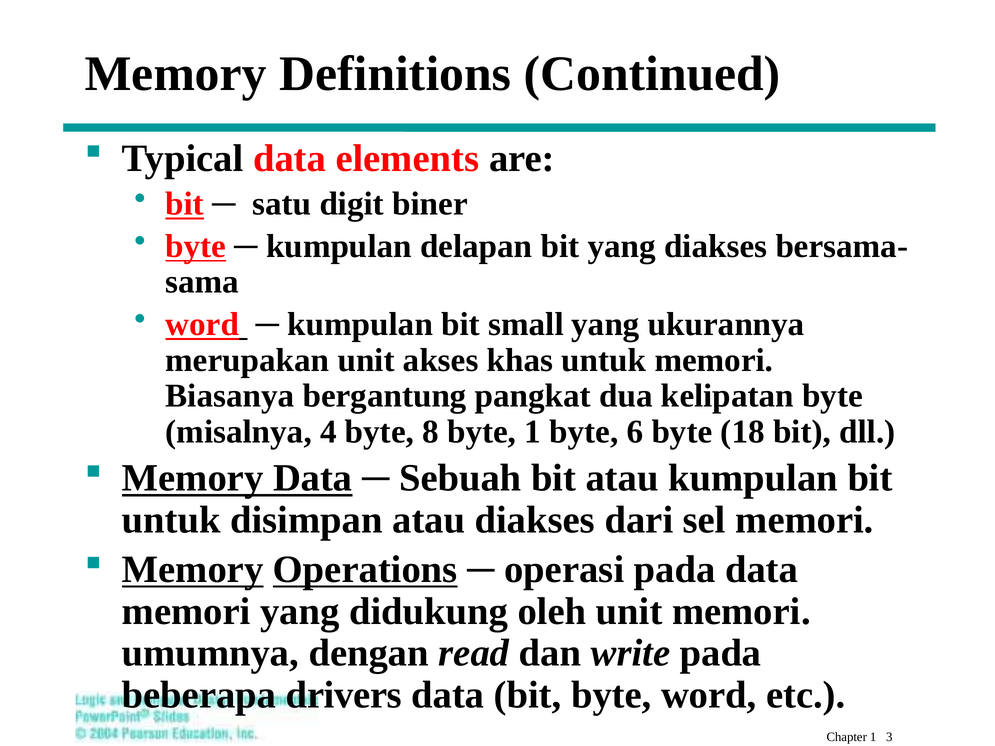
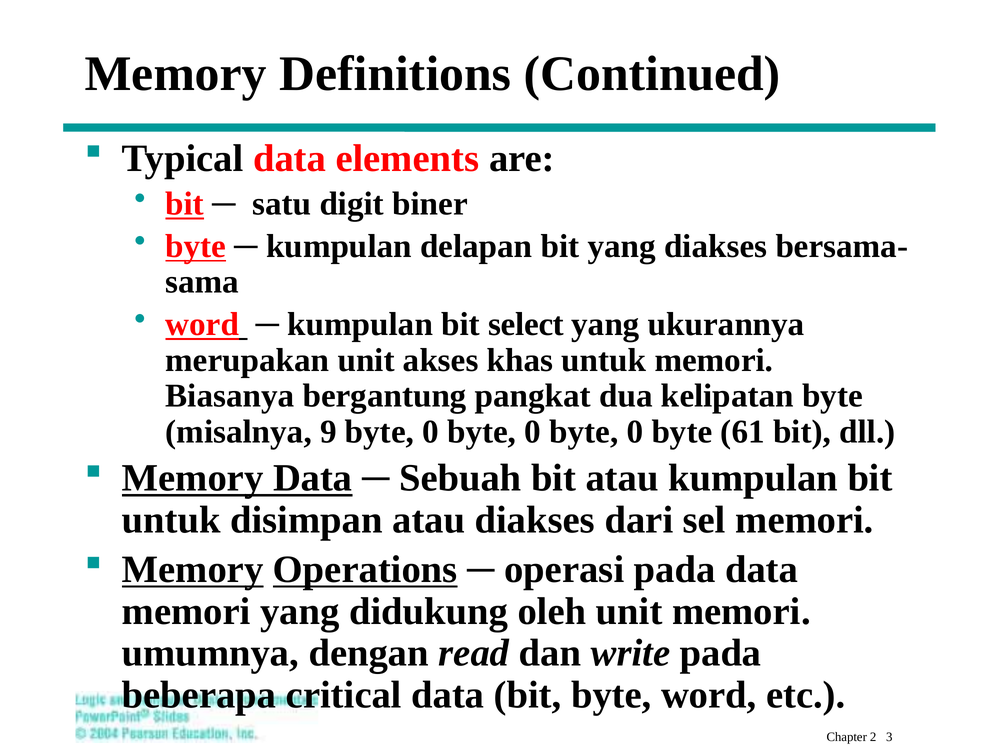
small: small -> select
4: 4 -> 9
8 at (431, 432): 8 -> 0
1 at (533, 432): 1 -> 0
6 at (635, 432): 6 -> 0
18: 18 -> 61
drivers: drivers -> critical
Chapter 1: 1 -> 2
